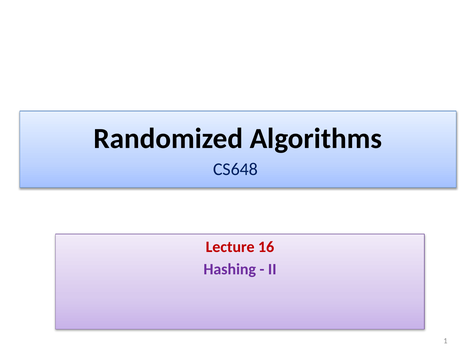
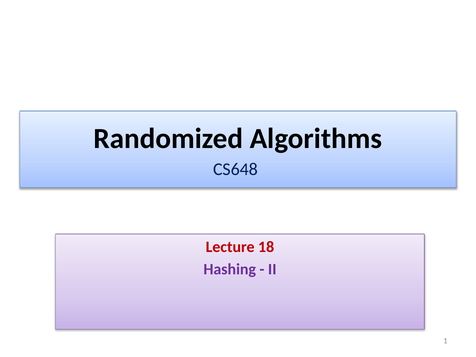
16: 16 -> 18
